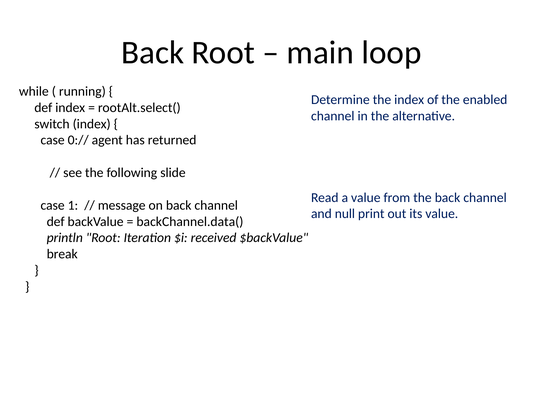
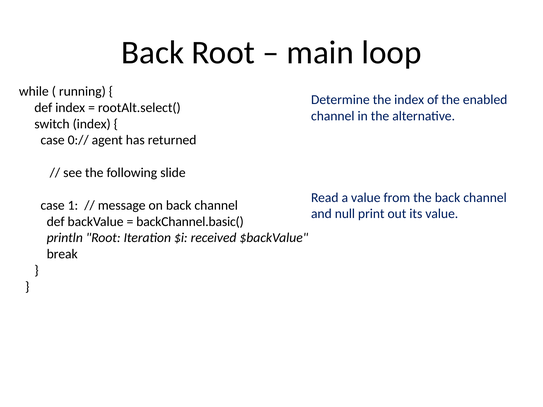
backChannel.data(: backChannel.data( -> backChannel.basic(
